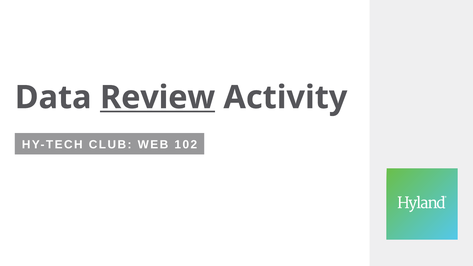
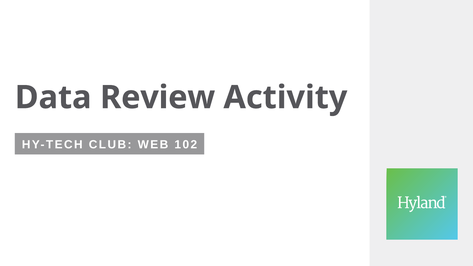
Review underline: present -> none
